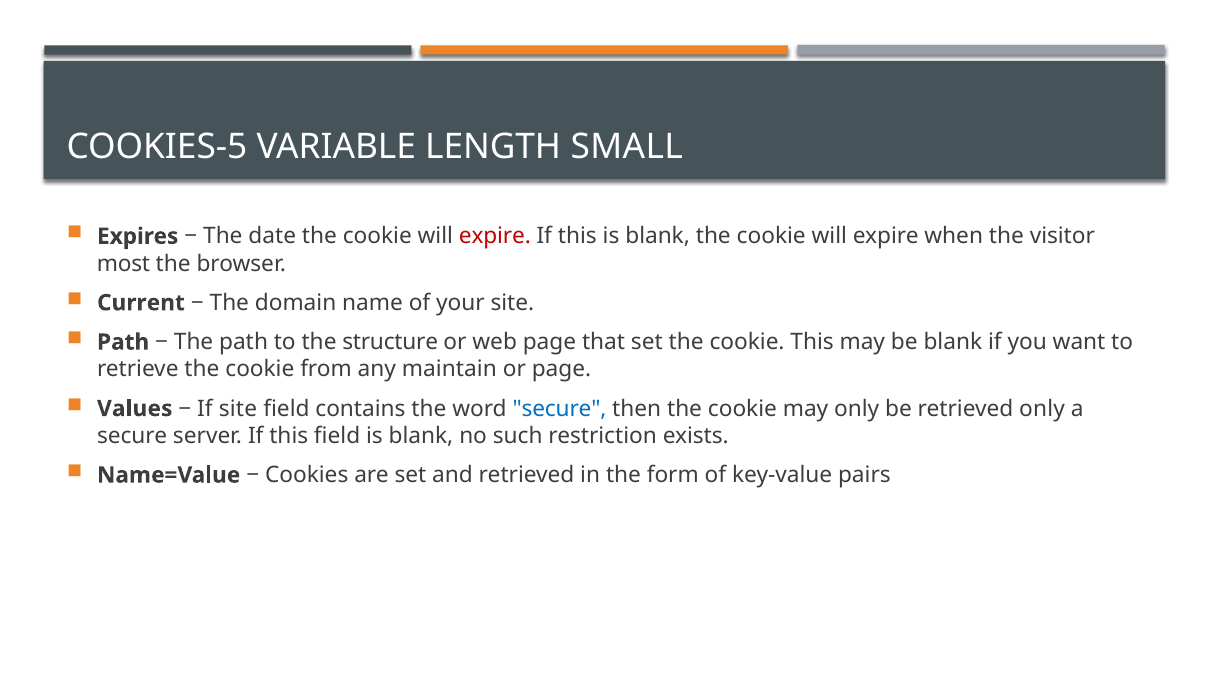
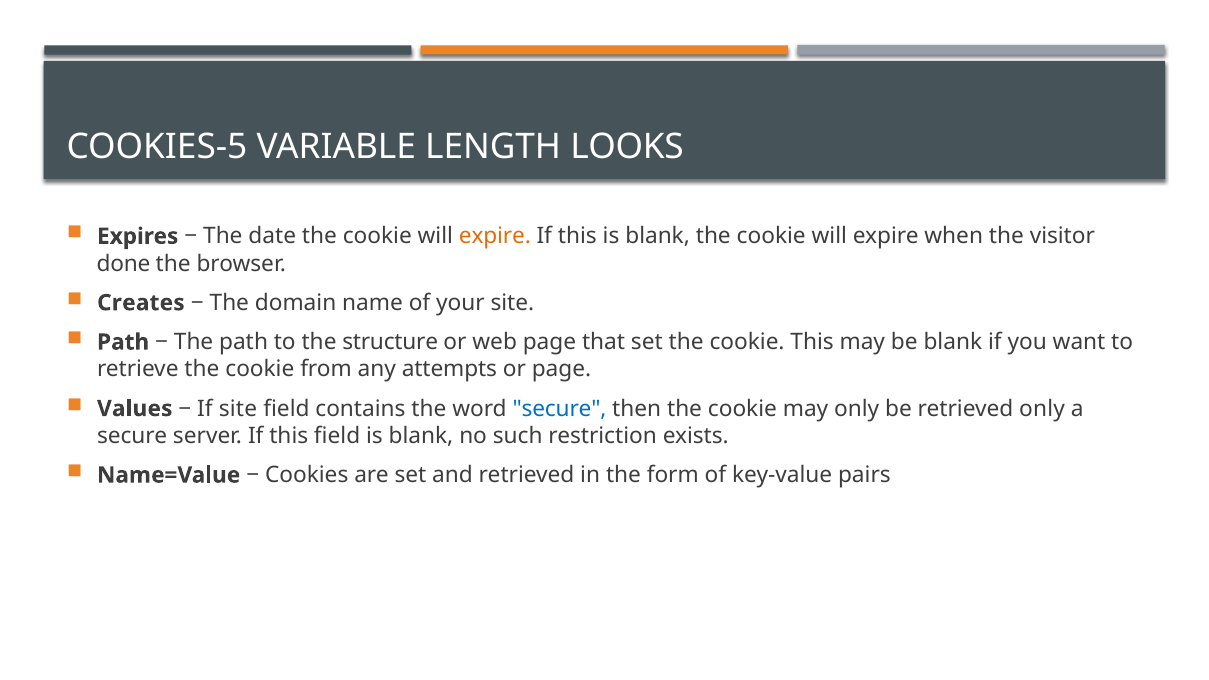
SMALL: SMALL -> LOOKS
expire at (495, 236) colour: red -> orange
most: most -> done
Current: Current -> Creates
maintain: maintain -> attempts
